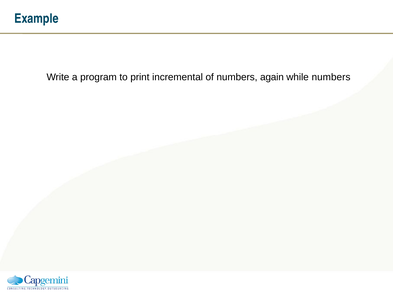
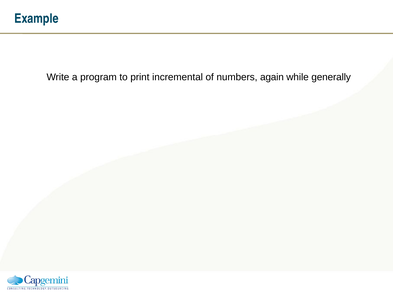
while numbers: numbers -> generally
